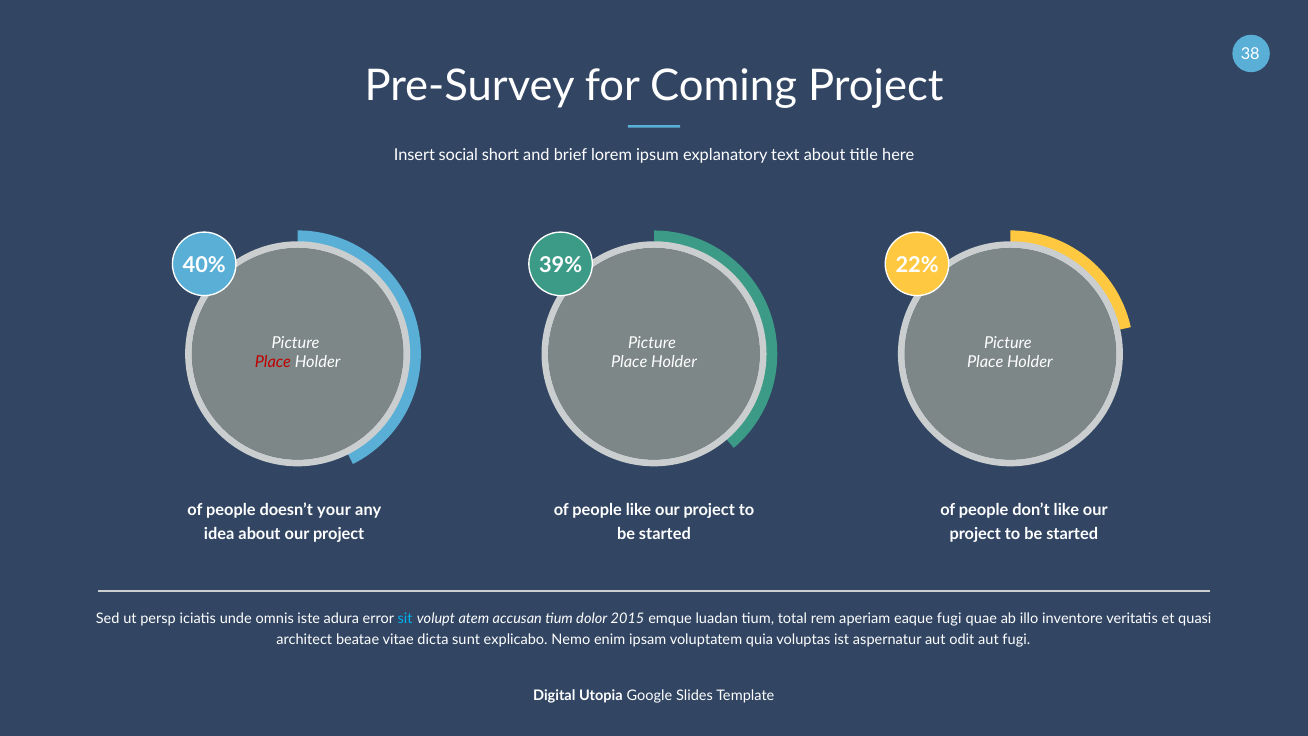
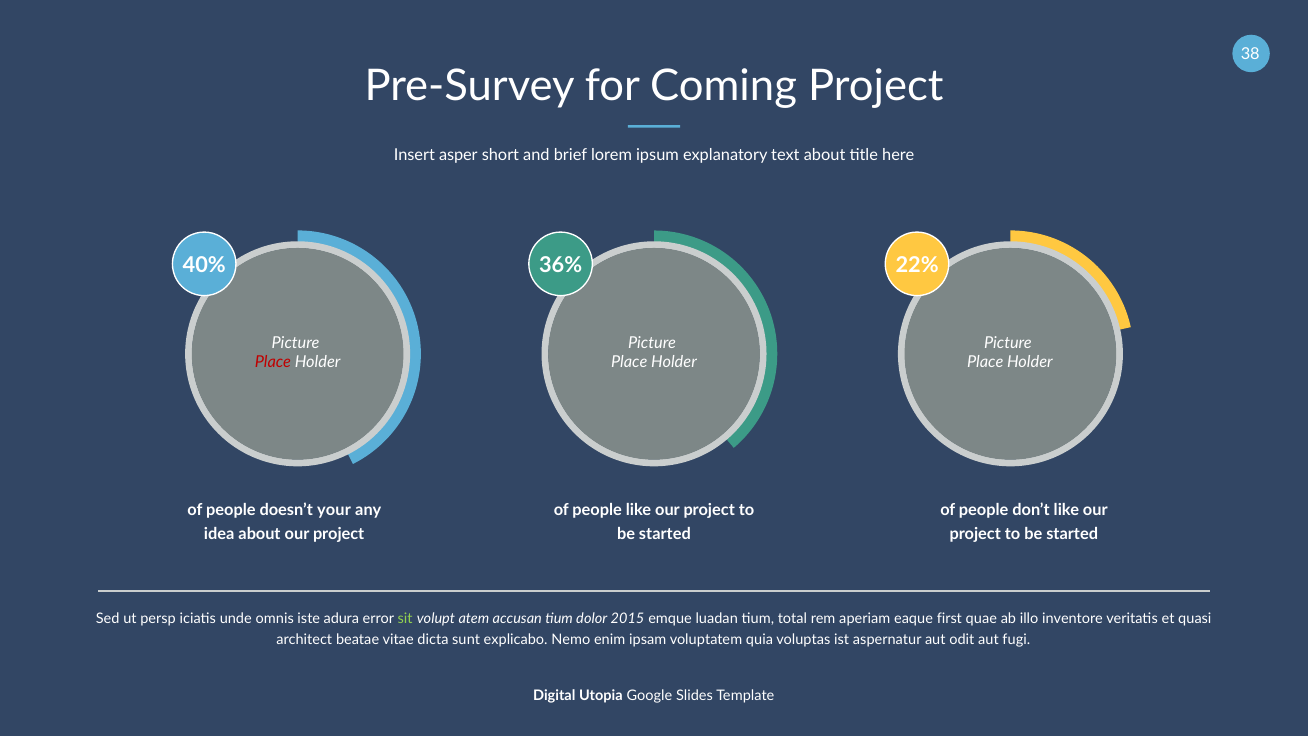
social: social -> asper
39%: 39% -> 36%
sit colour: light blue -> light green
eaque fugi: fugi -> first
